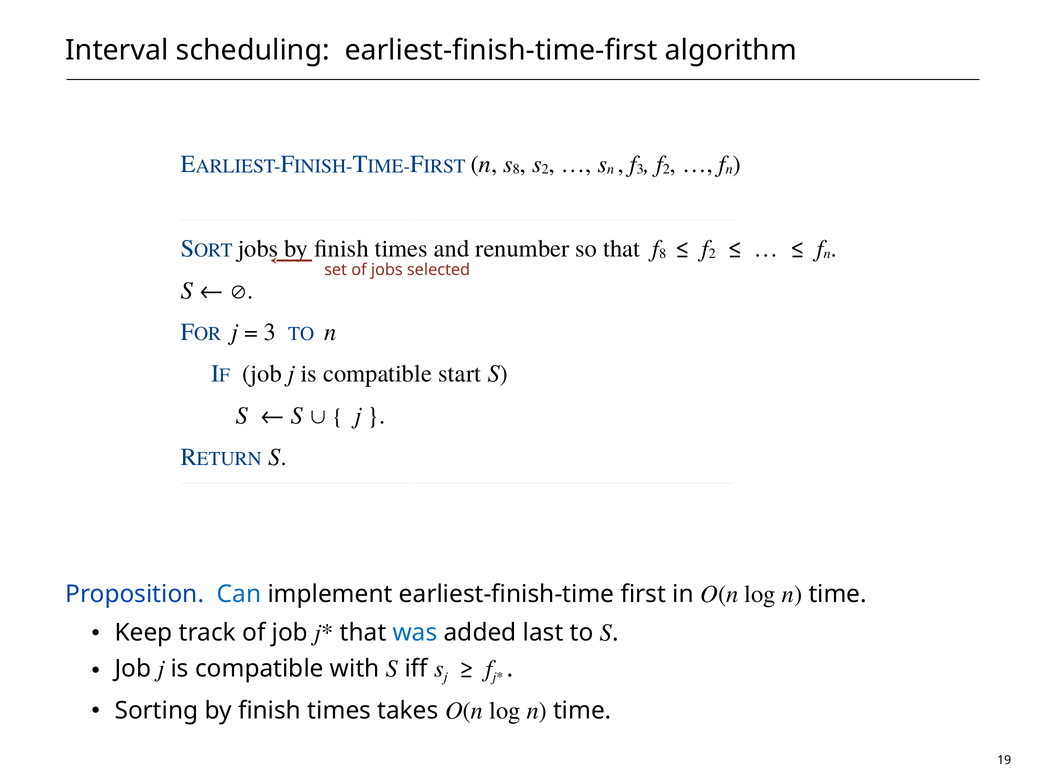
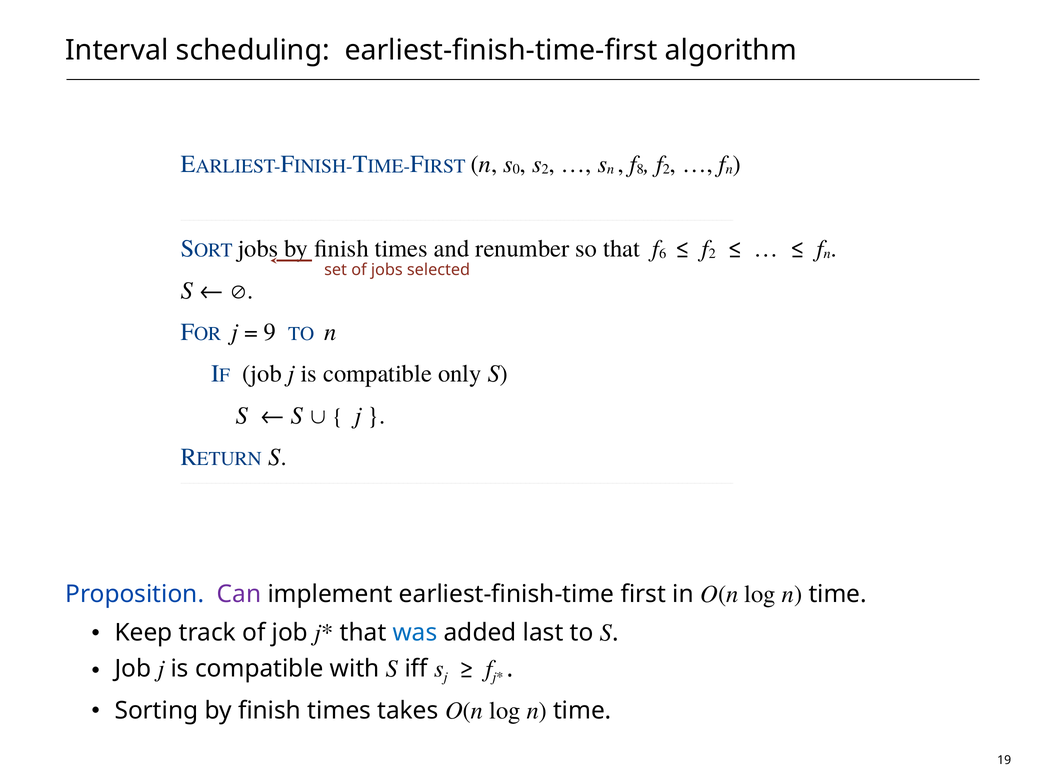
s 8: 8 -> 0
3 at (640, 169): 3 -> 8
8 at (663, 253): 8 -> 6
3 at (270, 332): 3 -> 9
start: start -> only
Can colour: blue -> purple
